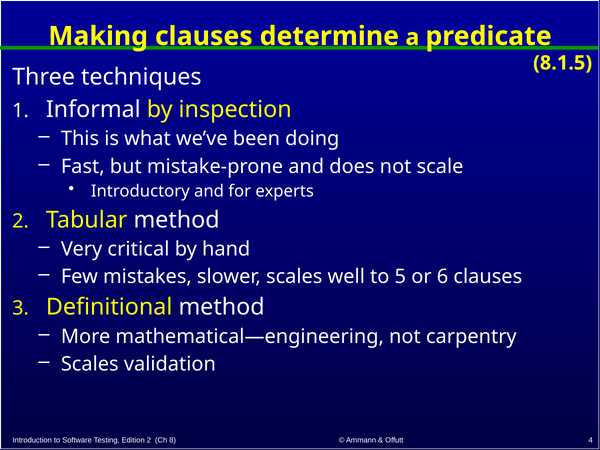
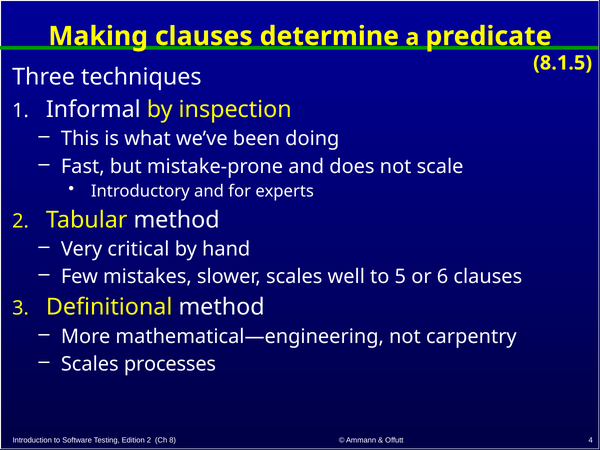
validation: validation -> processes
